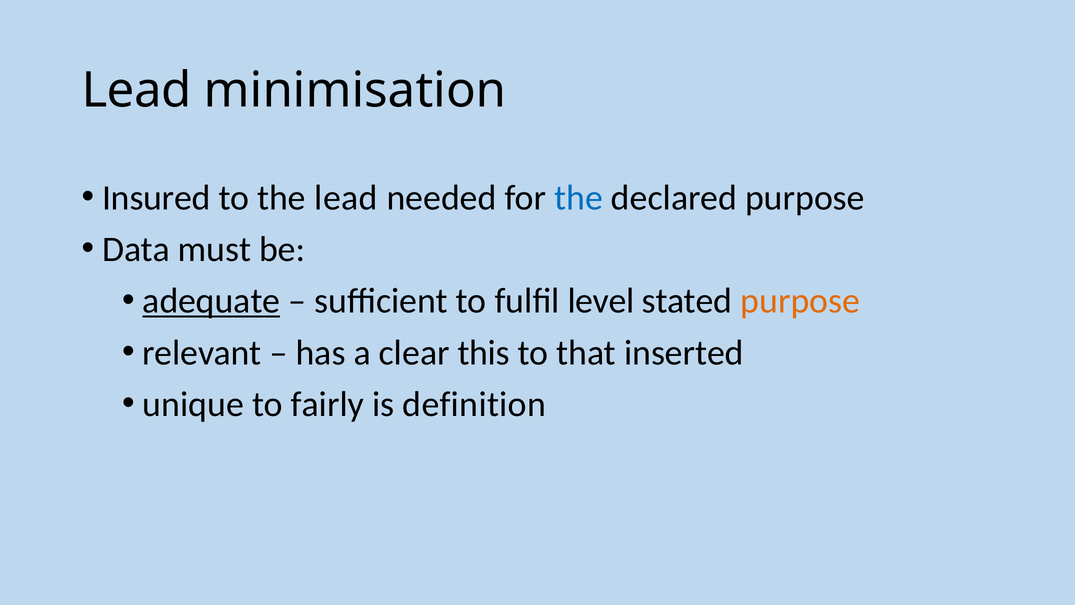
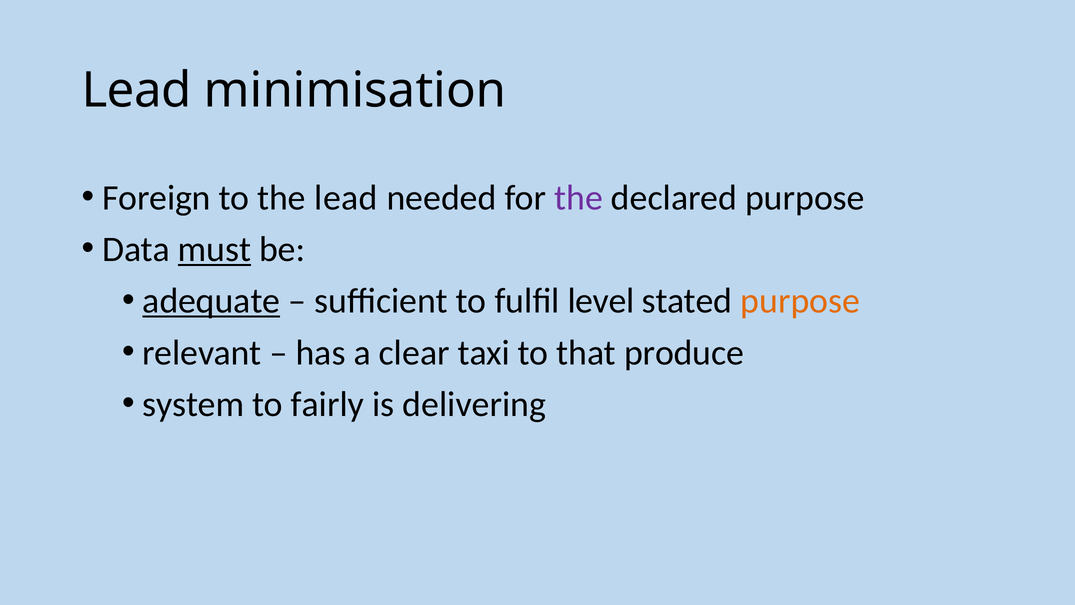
Insured: Insured -> Foreign
the at (579, 198) colour: blue -> purple
must underline: none -> present
this: this -> taxi
inserted: inserted -> produce
unique: unique -> system
definition: definition -> delivering
